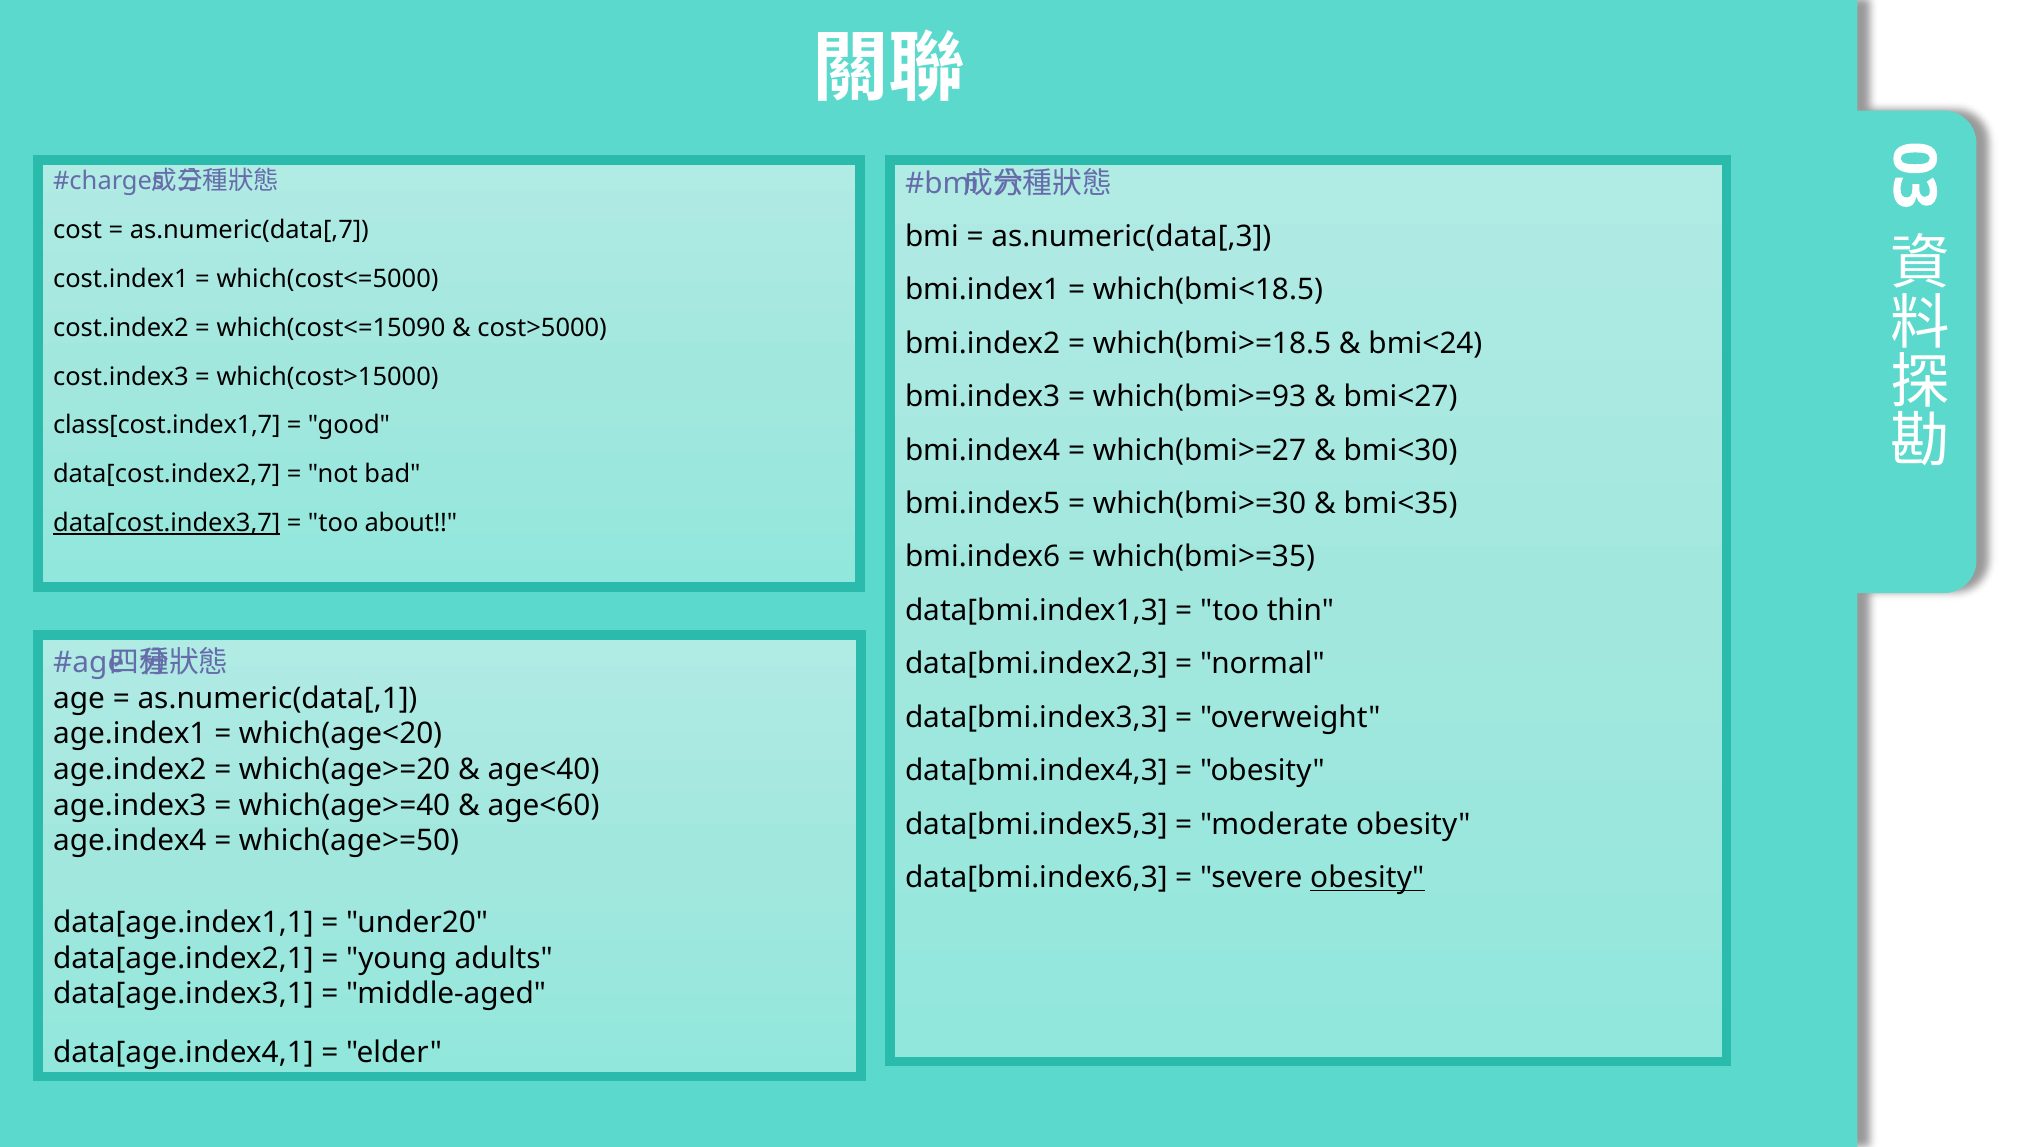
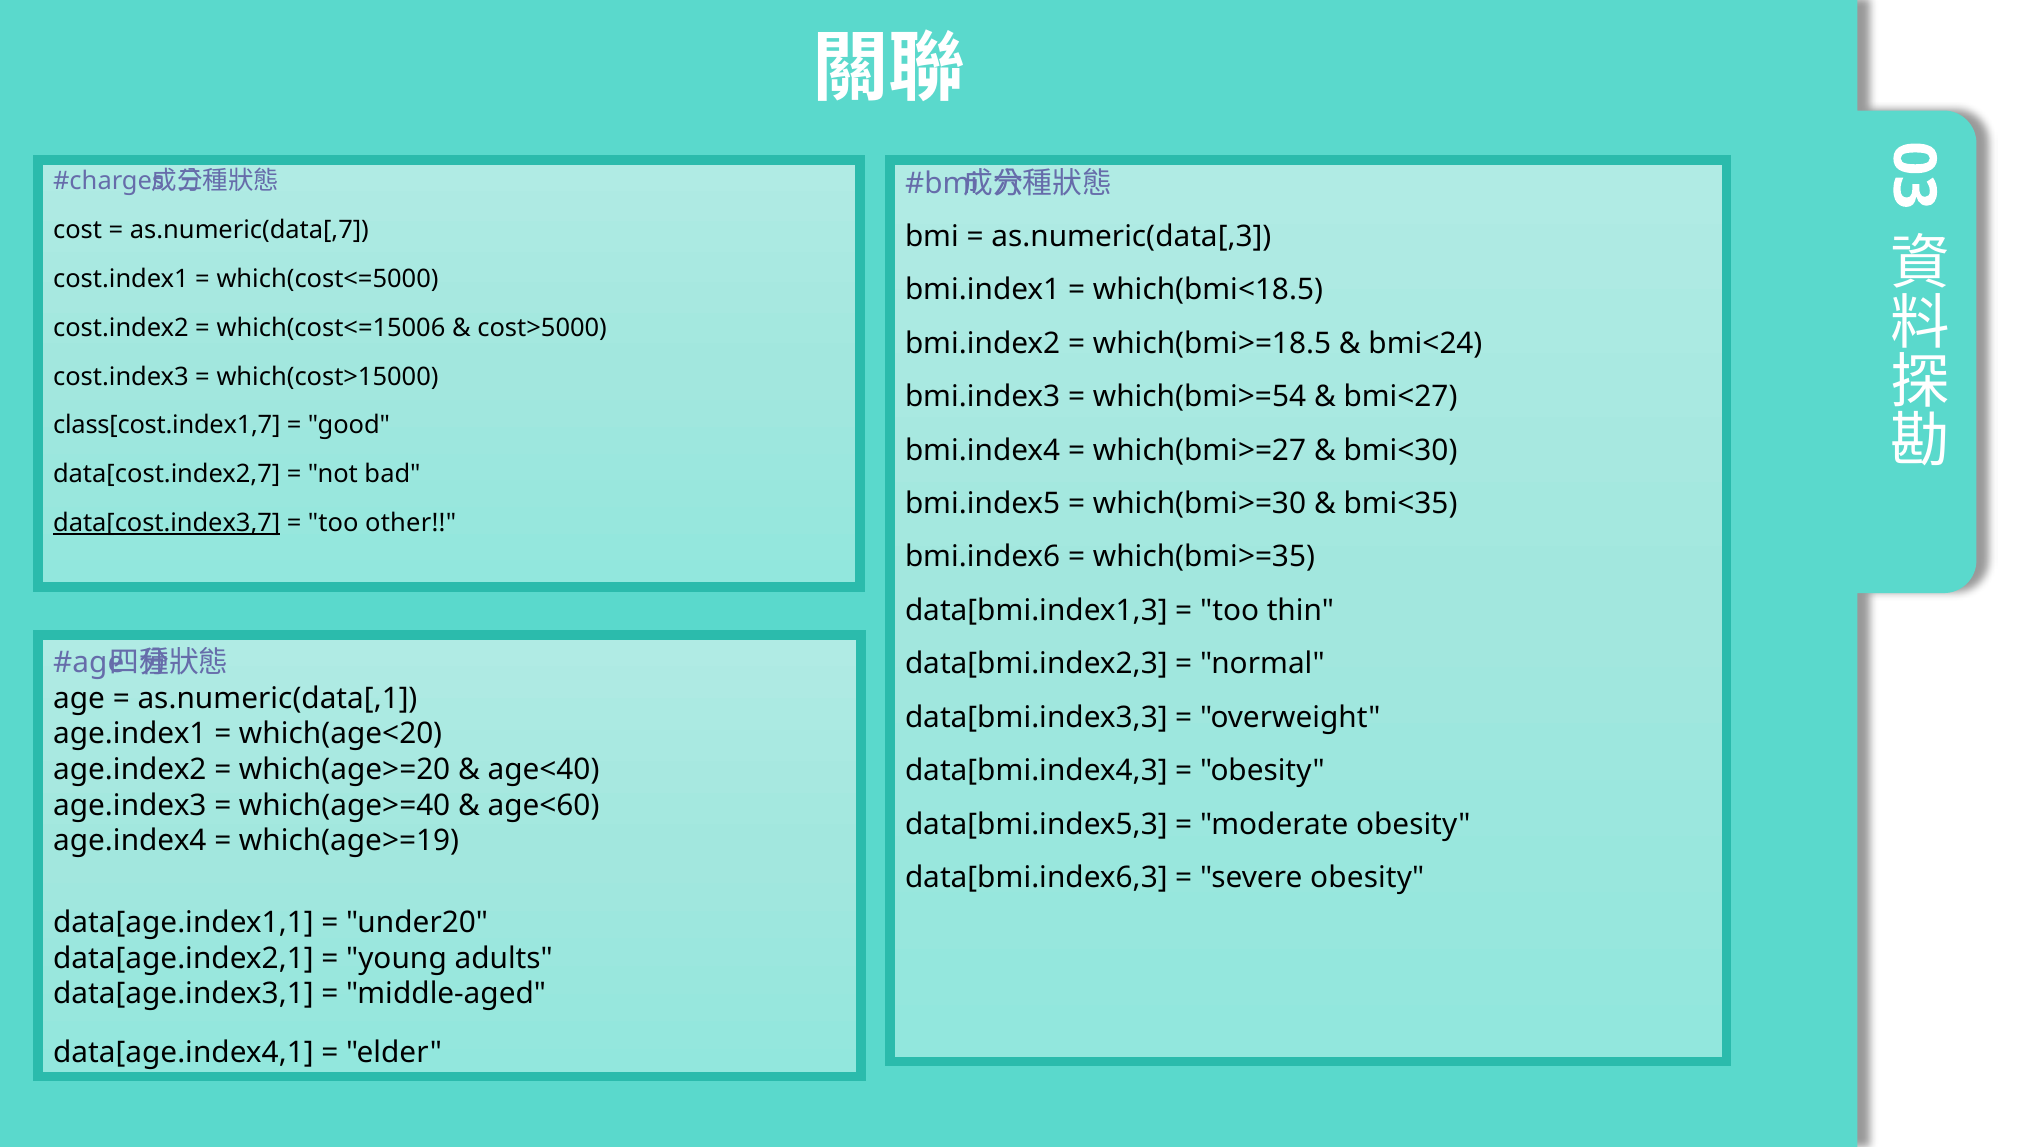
which(cost<=15090: which(cost<=15090 -> which(cost<=15006
which(bmi>=93: which(bmi>=93 -> which(bmi>=54
about: about -> other
which(age>=50: which(age>=50 -> which(age>=19
obesity at (1367, 878) underline: present -> none
